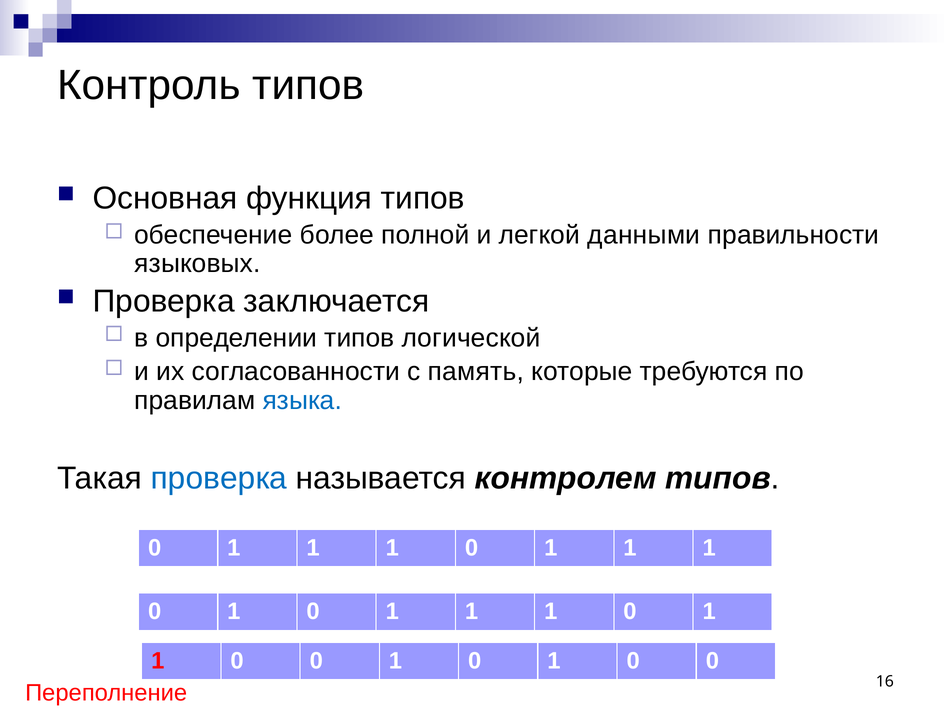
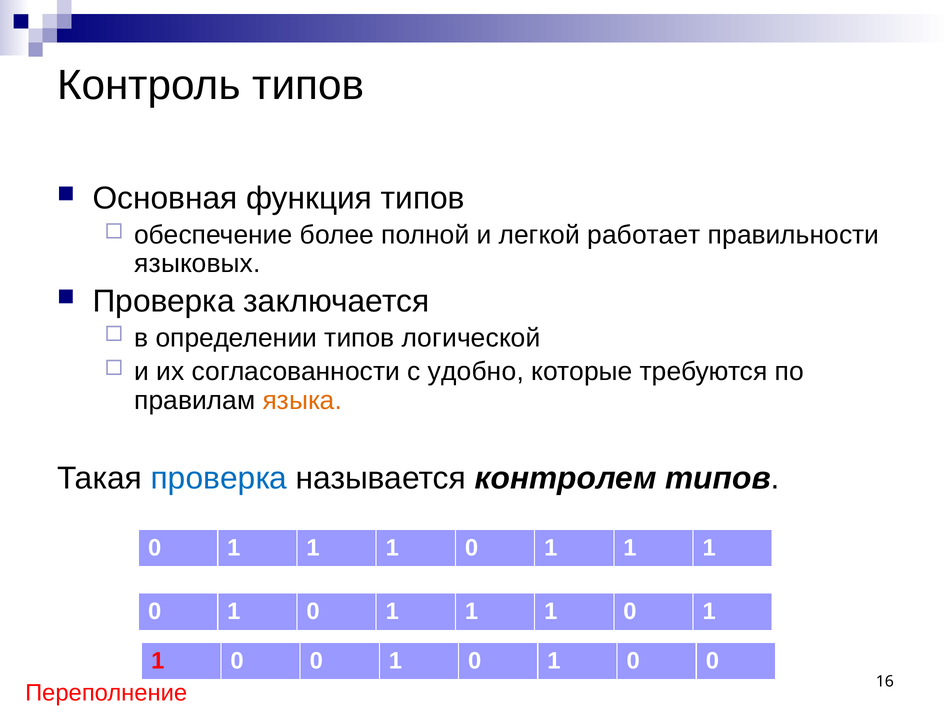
данными: данными -> работает
память: память -> удобно
языка colour: blue -> orange
